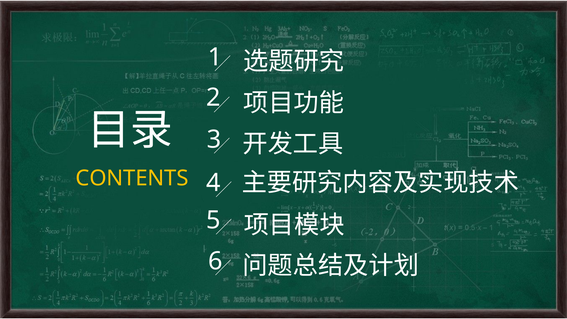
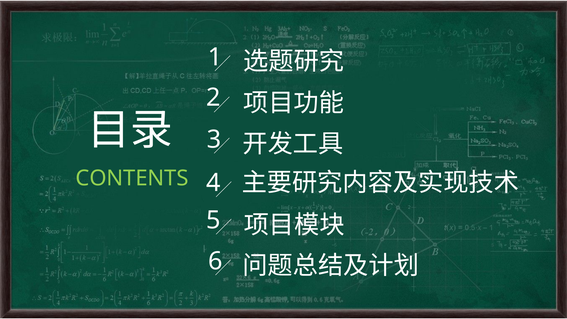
CONTENTS colour: yellow -> light green
